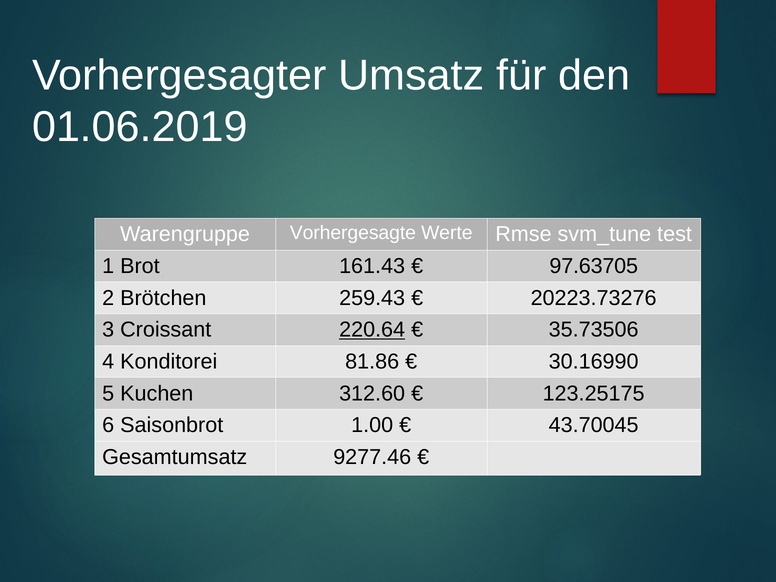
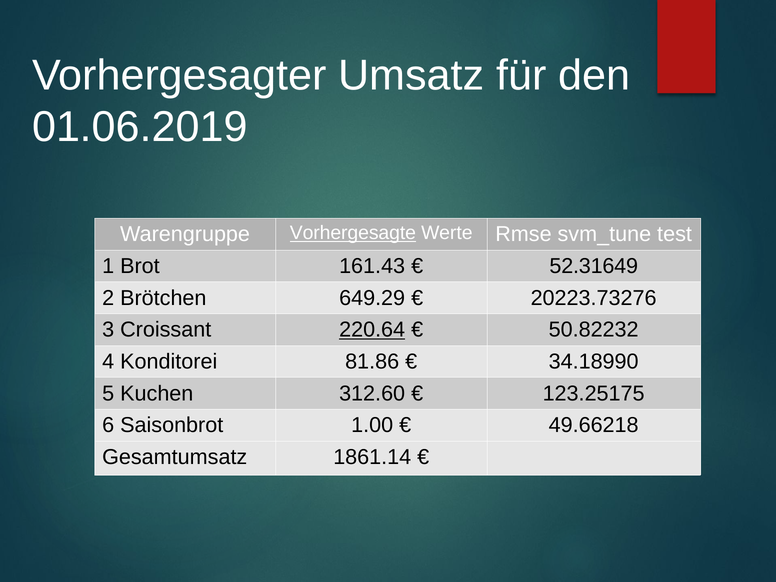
Vorhergesagte underline: none -> present
97.63705: 97.63705 -> 52.31649
259.43: 259.43 -> 649.29
35.73506: 35.73506 -> 50.82232
30.16990: 30.16990 -> 34.18990
43.70045: 43.70045 -> 49.66218
9277.46: 9277.46 -> 1861.14
